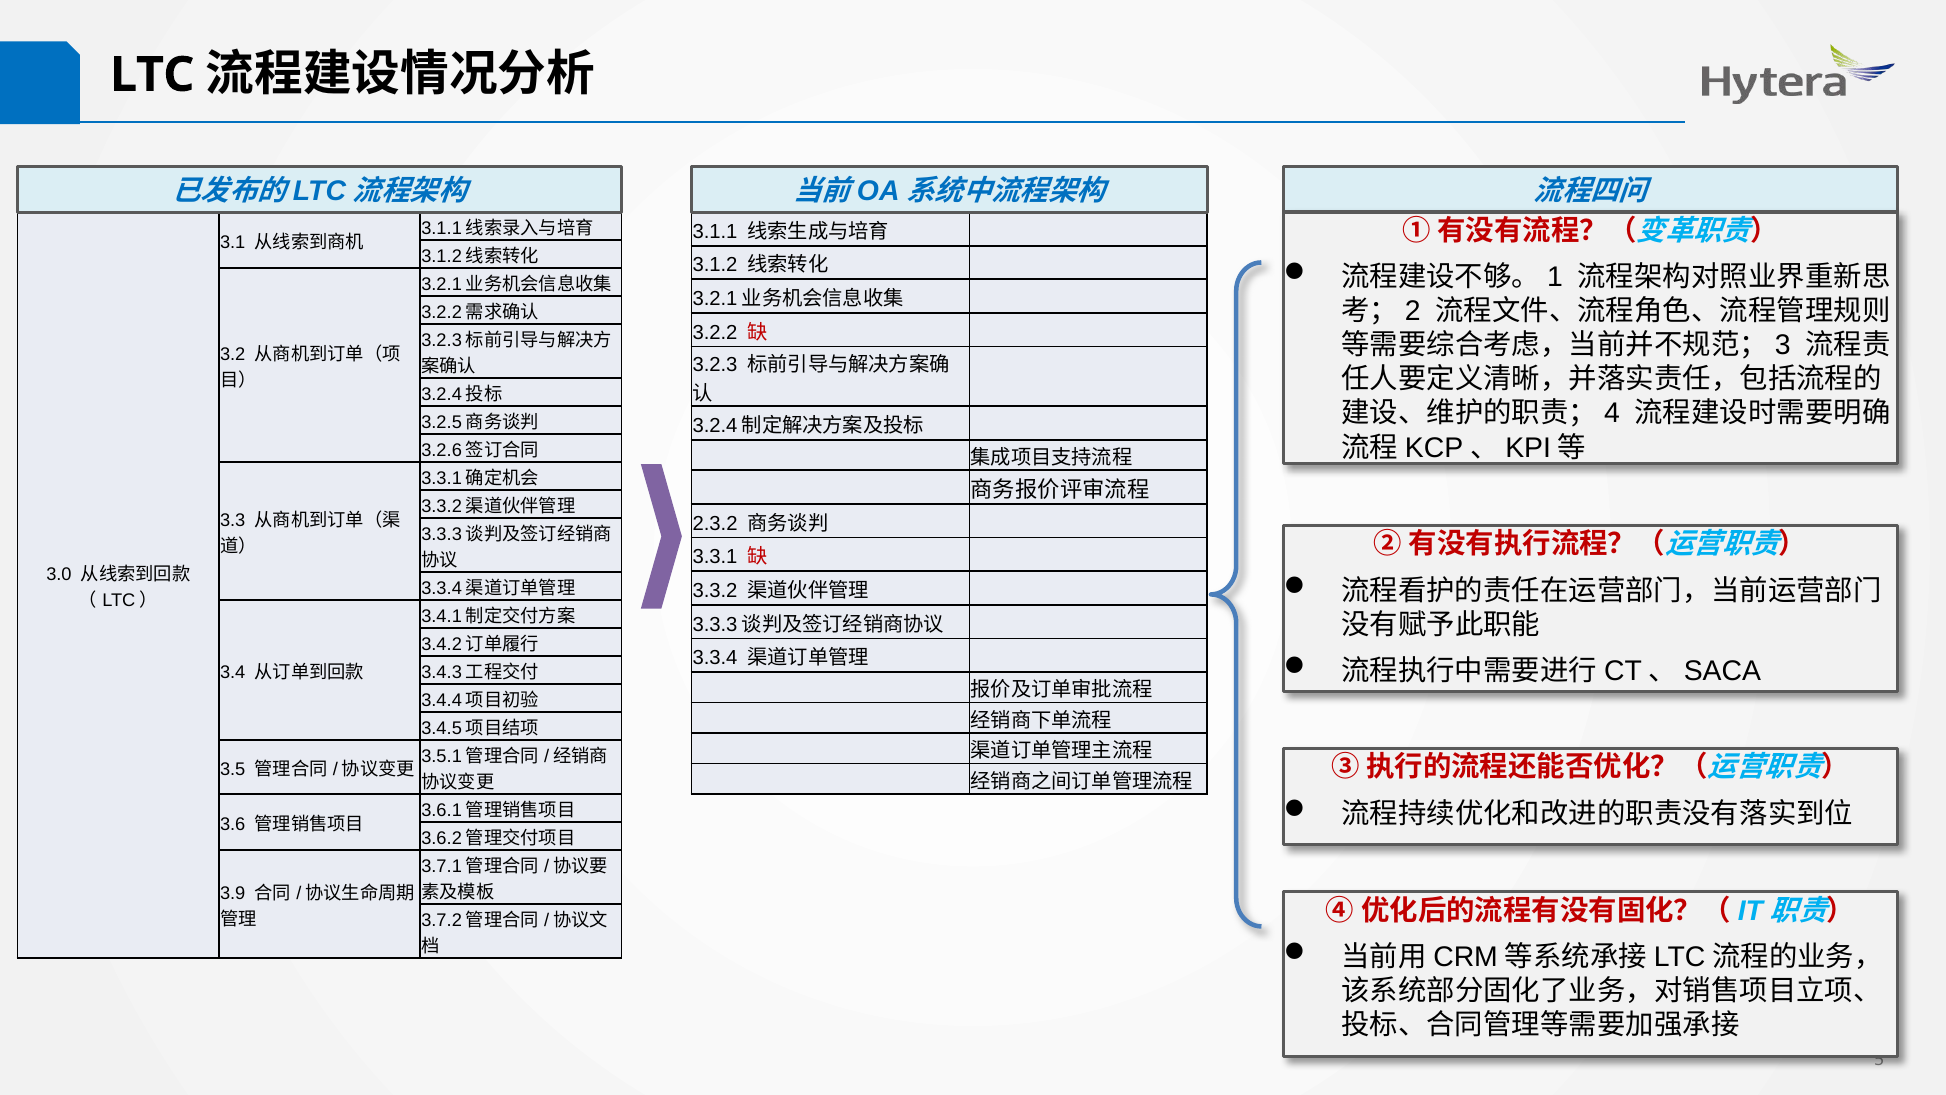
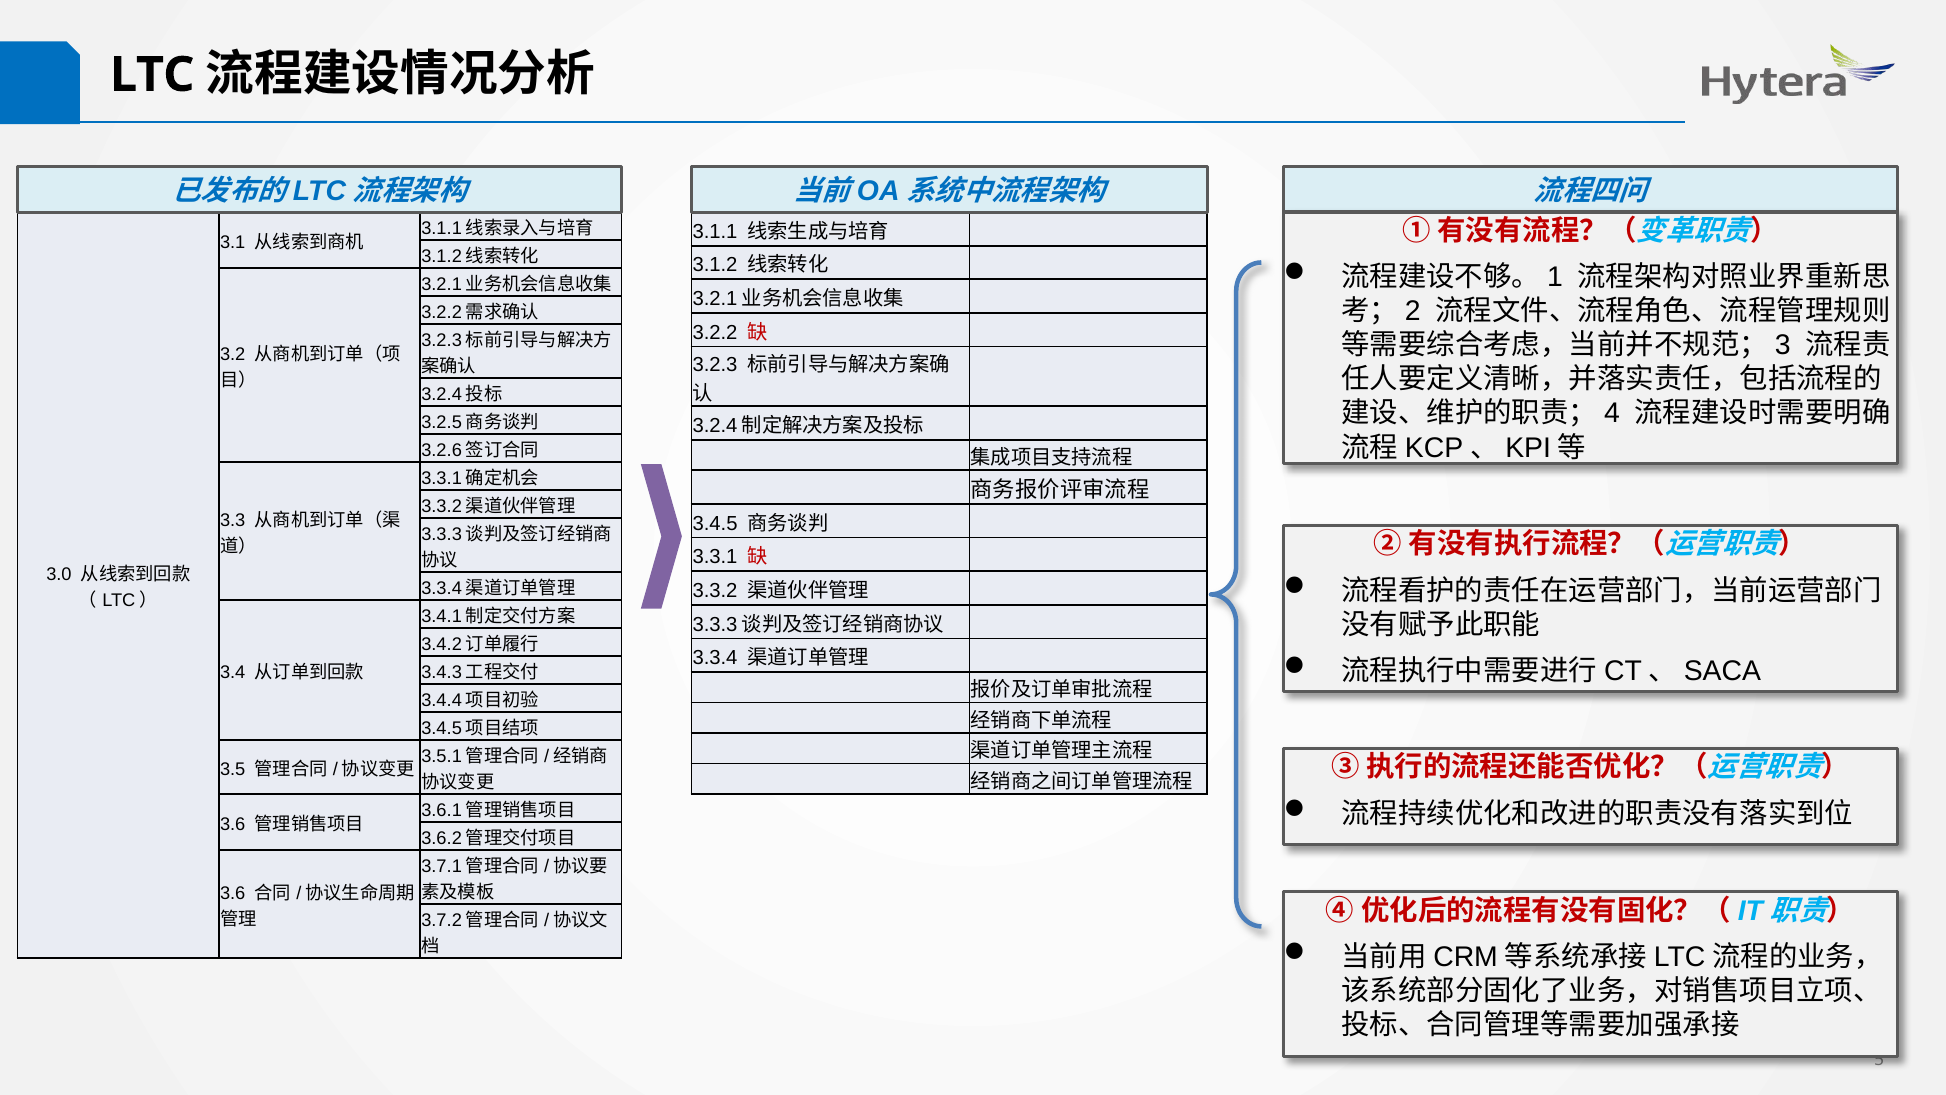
2.3.2: 2.3.2 -> 3.4.5
3.9 at (233, 893): 3.9 -> 3.6
